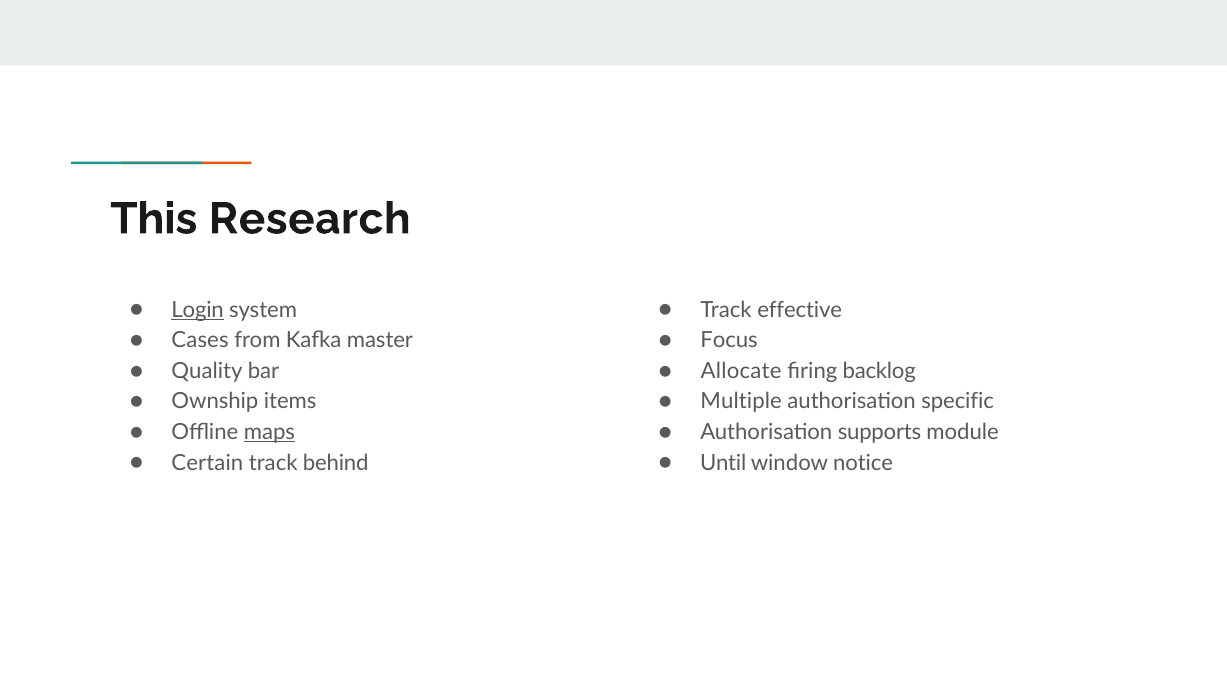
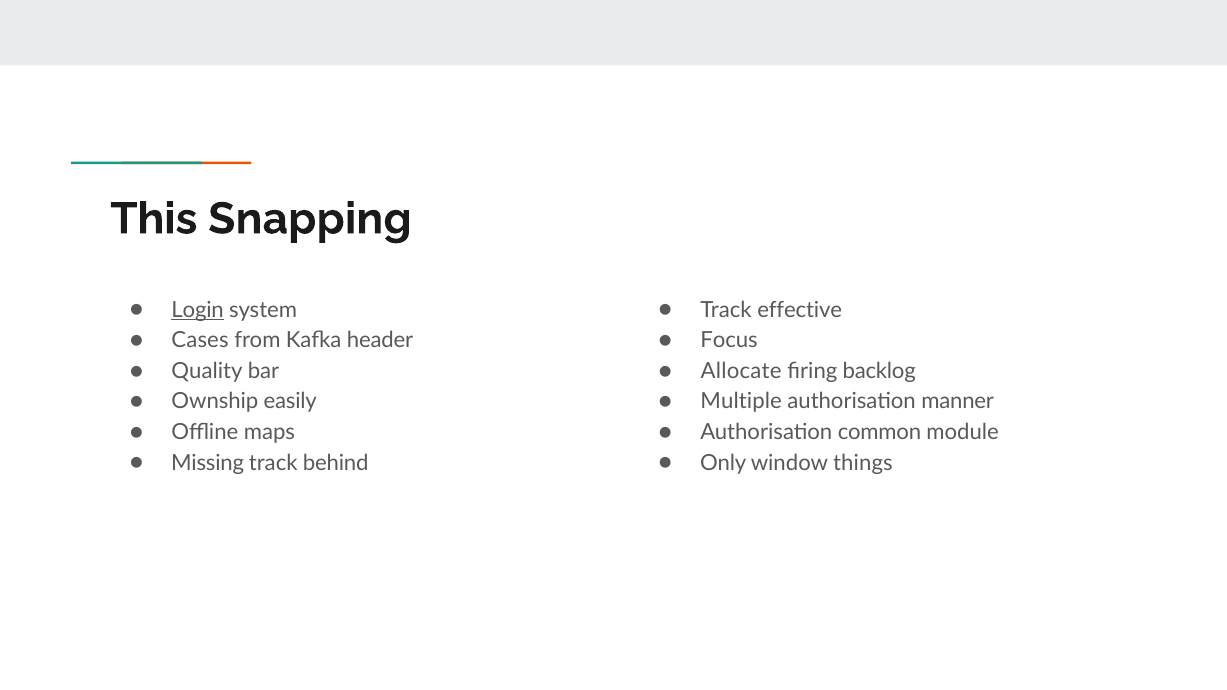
Research: Research -> Snapping
master: master -> header
items: items -> easily
specific: specific -> manner
maps underline: present -> none
supports: supports -> common
Certain: Certain -> Missing
Until: Until -> Only
notice: notice -> things
